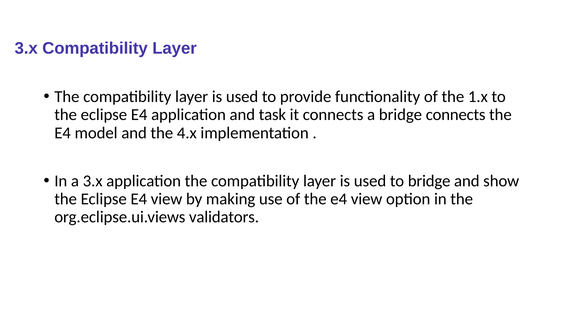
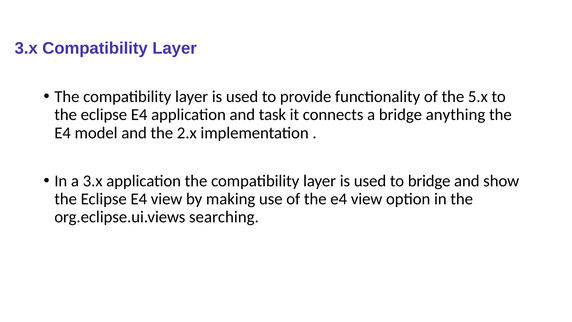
1.x: 1.x -> 5.x
bridge connects: connects -> anything
4.x: 4.x -> 2.x
validators: validators -> searching
